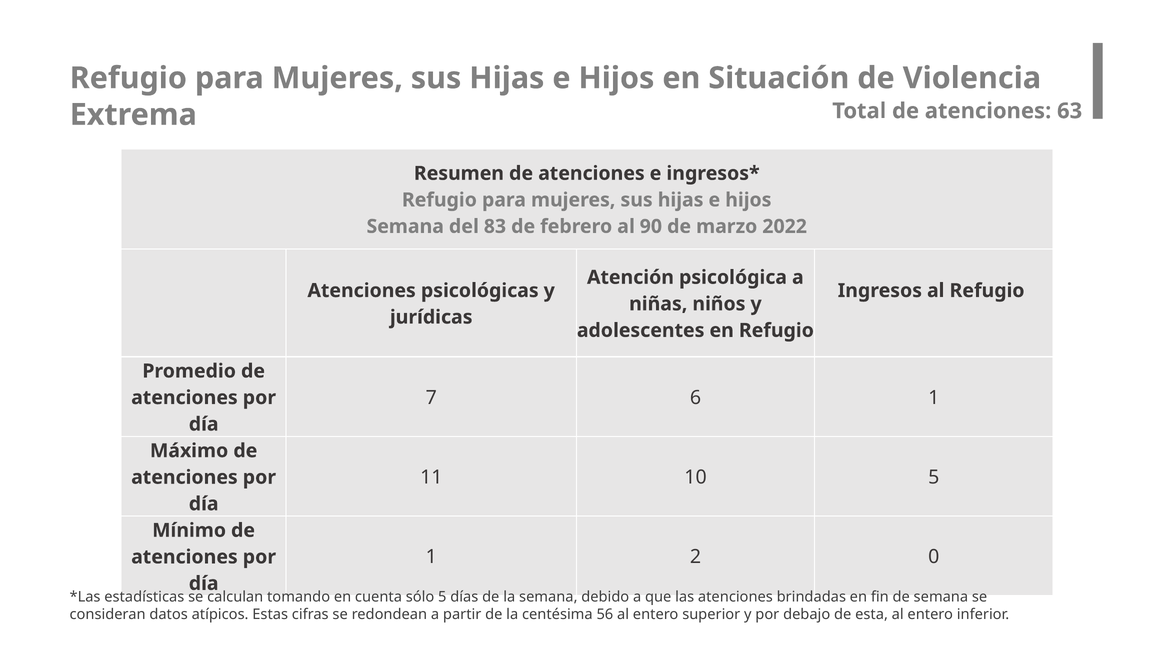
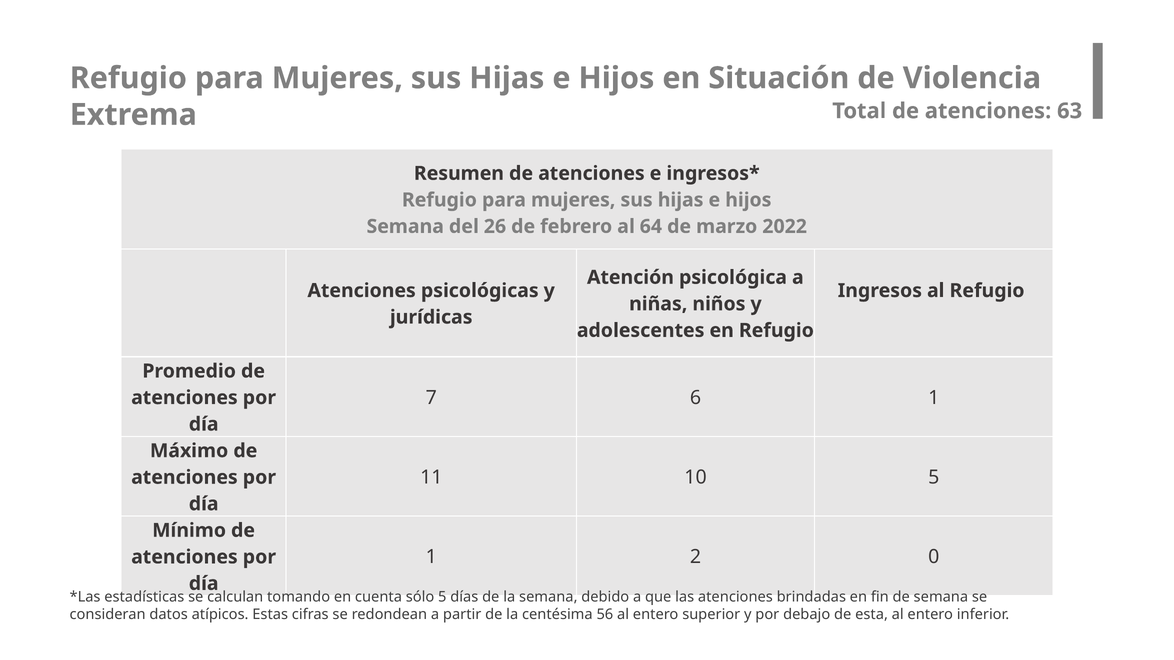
83: 83 -> 26
90: 90 -> 64
